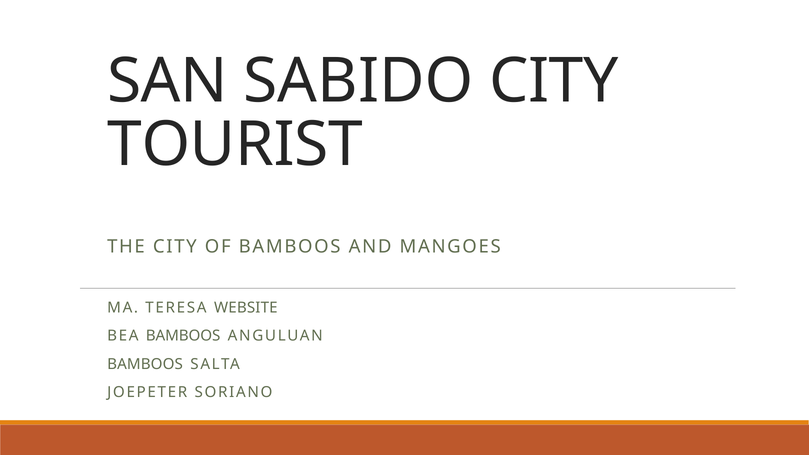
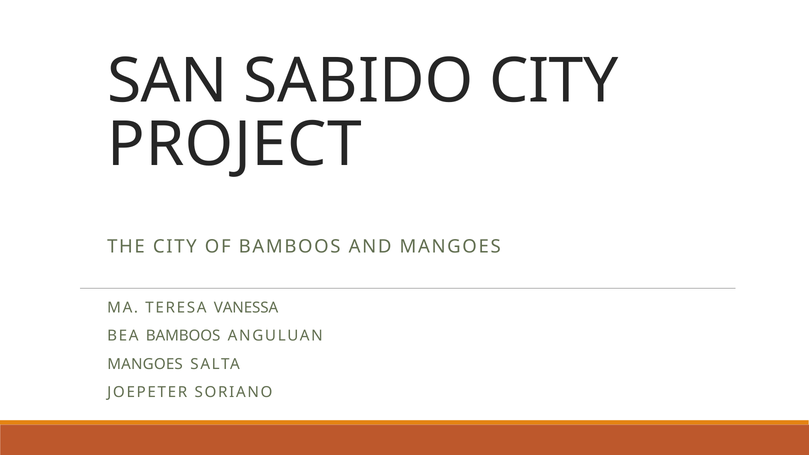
TOURIST: TOURIST -> PROJECT
WEBSITE: WEBSITE -> VANESSA
BAMBOOS at (145, 364): BAMBOOS -> MANGOES
